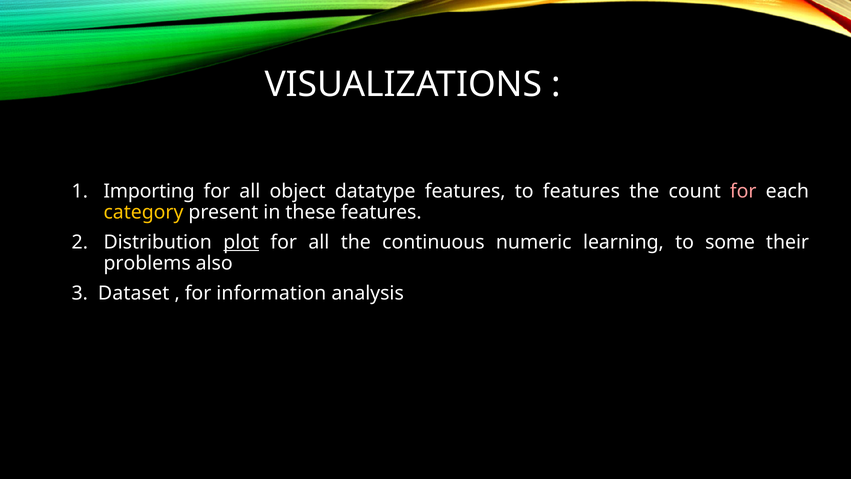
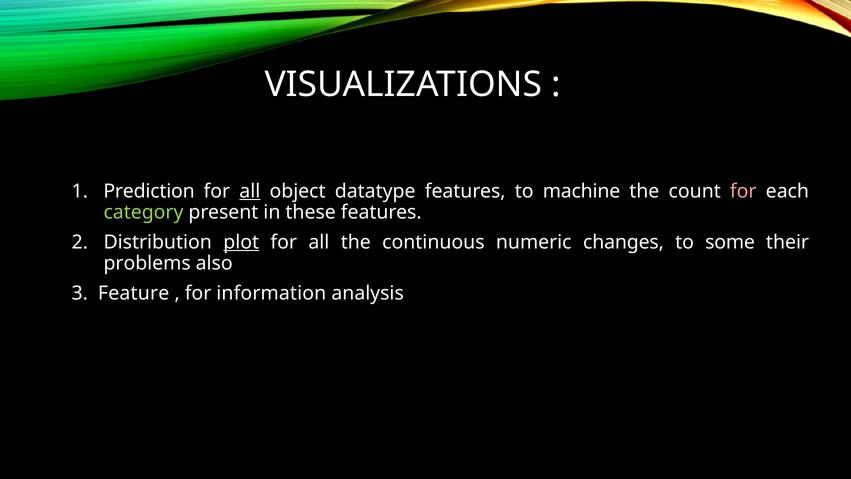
Importing: Importing -> Prediction
all at (250, 191) underline: none -> present
to features: features -> machine
category colour: yellow -> light green
learning: learning -> changes
Dataset: Dataset -> Feature
